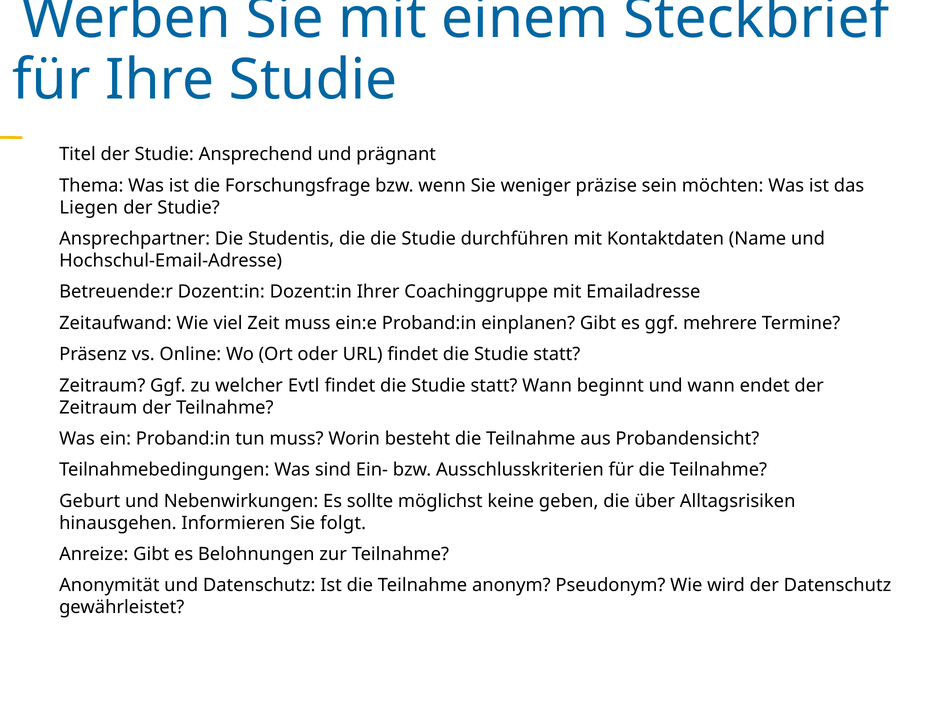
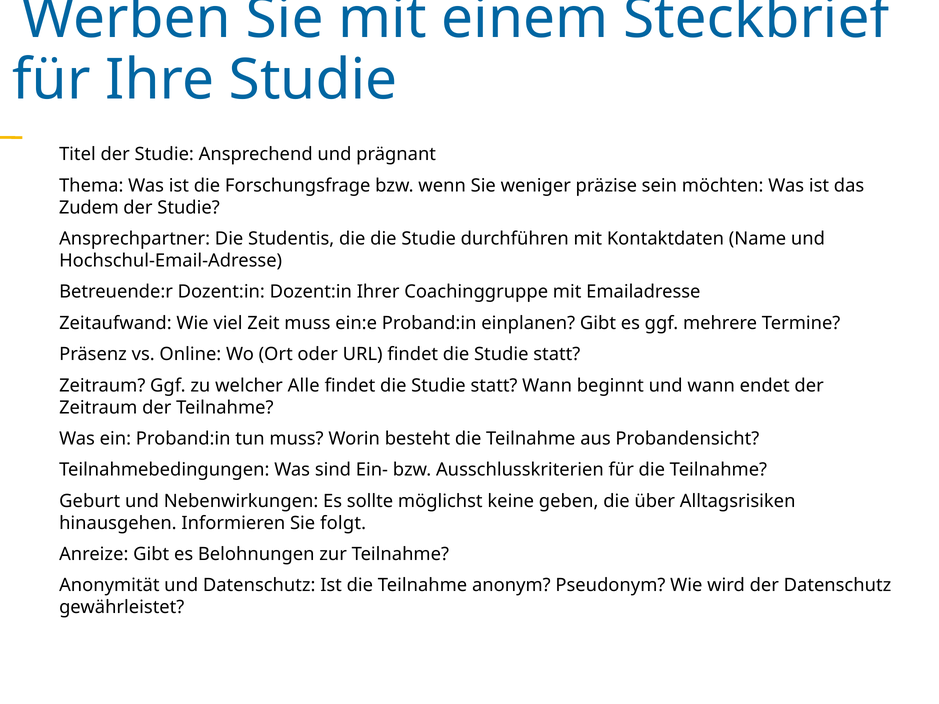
Liegen: Liegen -> Zudem
Evtl: Evtl -> Alle
